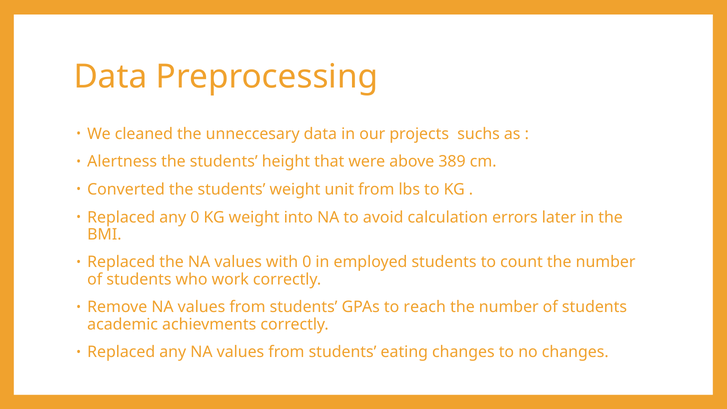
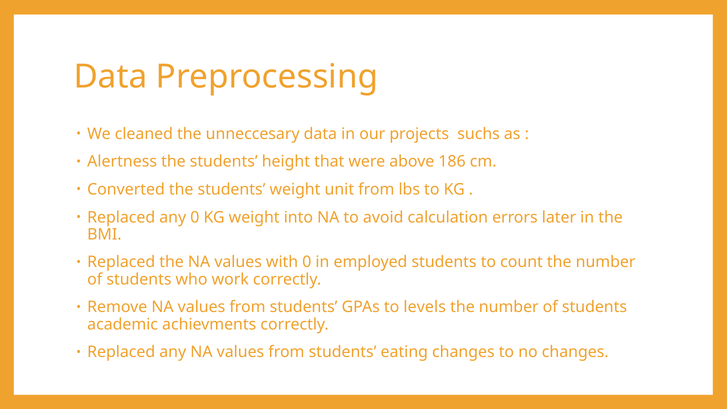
389: 389 -> 186
reach: reach -> levels
